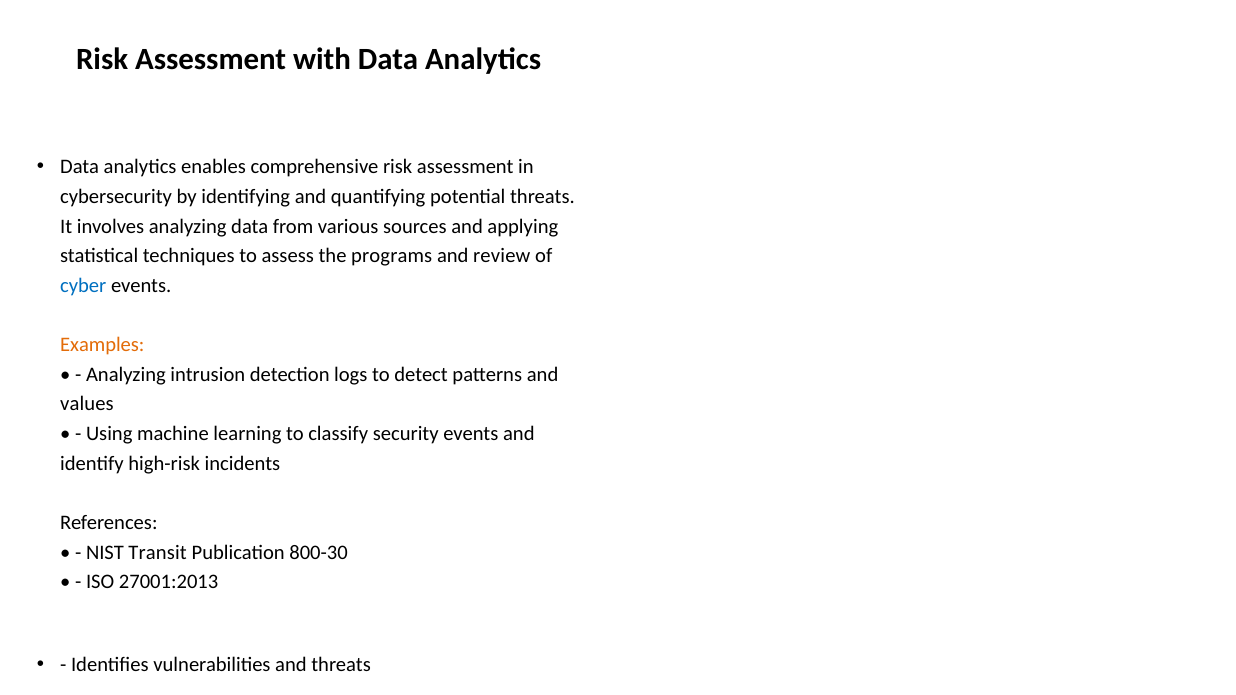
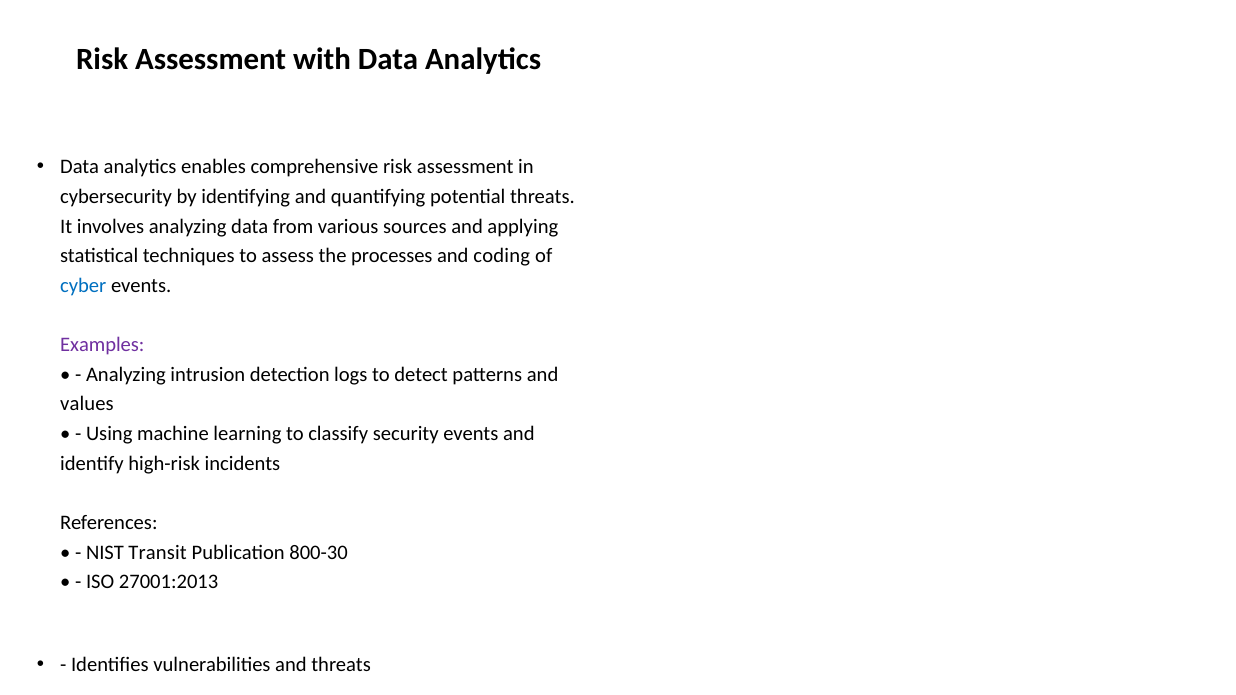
programs: programs -> processes
review: review -> coding
Examples colour: orange -> purple
